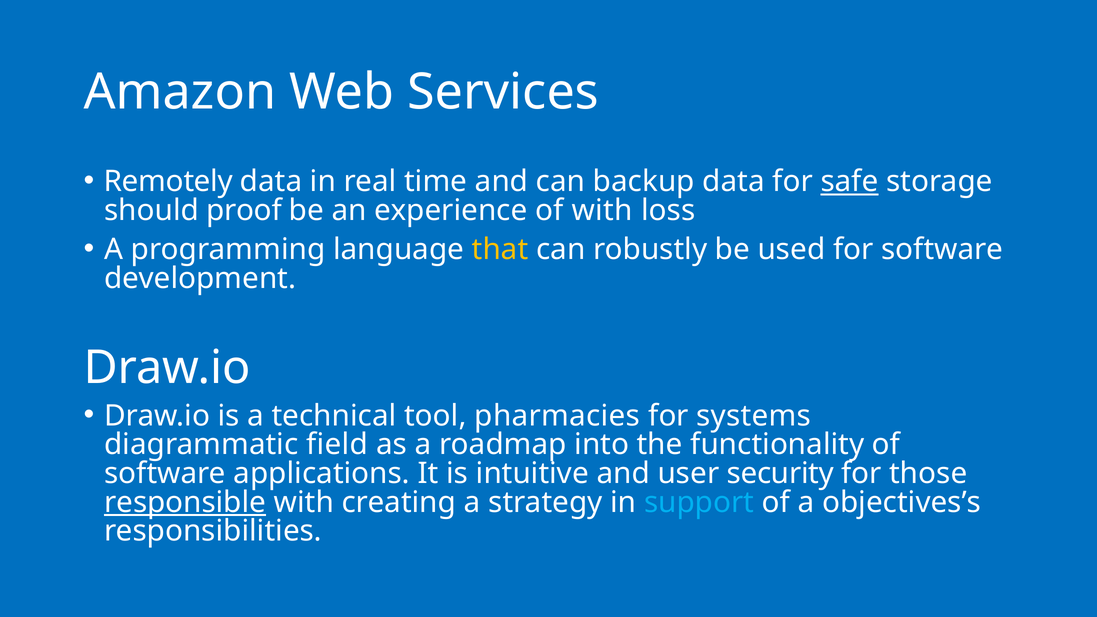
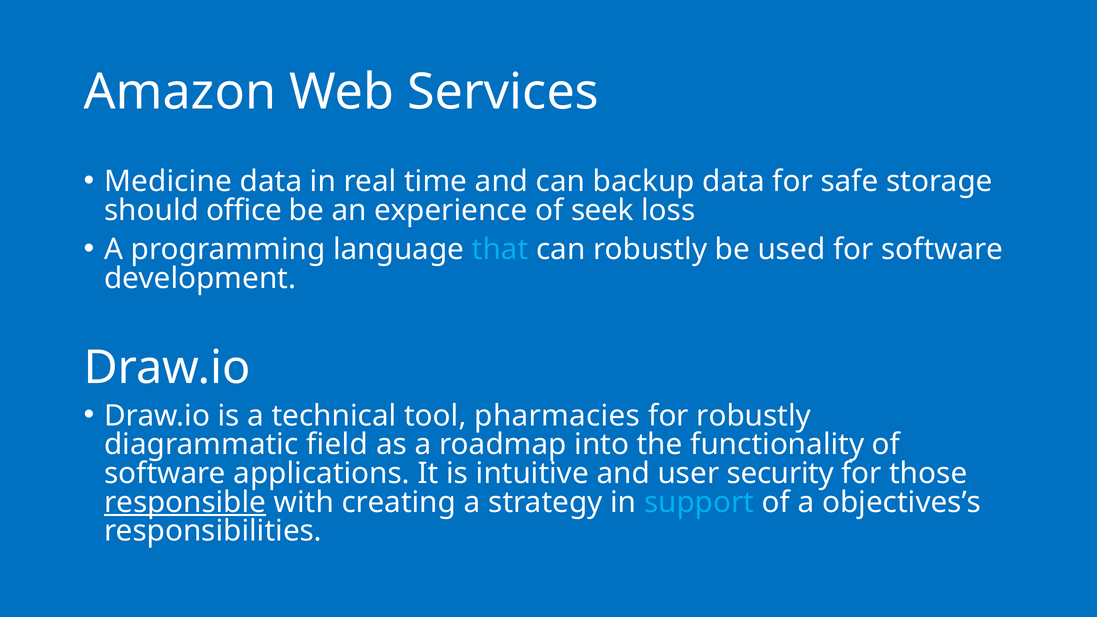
Remotely: Remotely -> Medicine
safe underline: present -> none
proof: proof -> office
of with: with -> seek
that colour: yellow -> light blue
for systems: systems -> robustly
